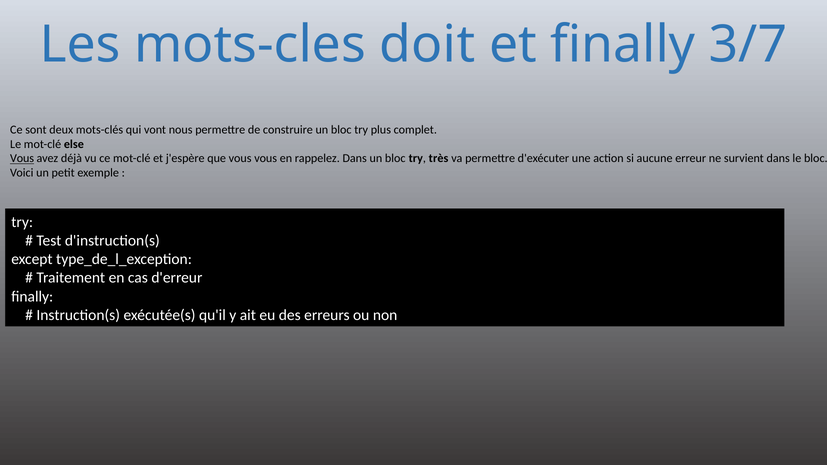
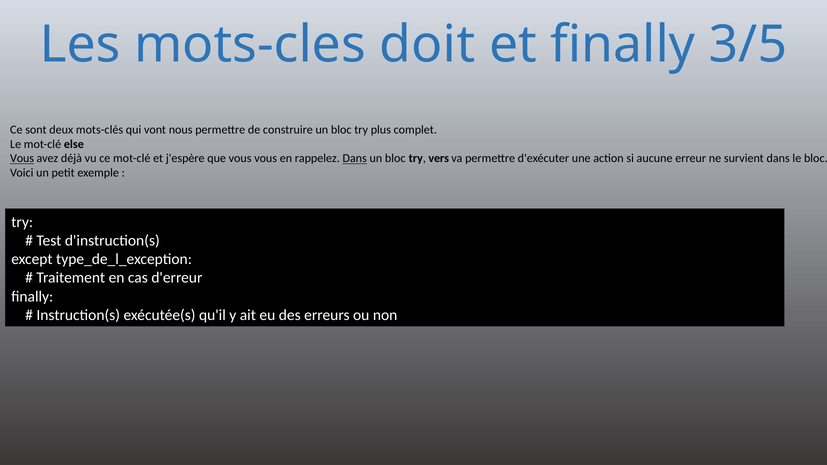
3/7: 3/7 -> 3/5
Dans at (355, 159) underline: none -> present
très: très -> vers
